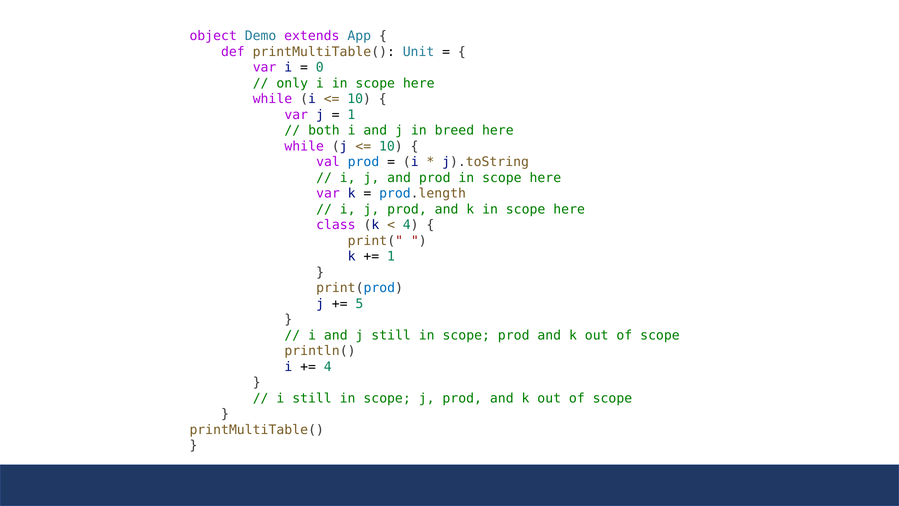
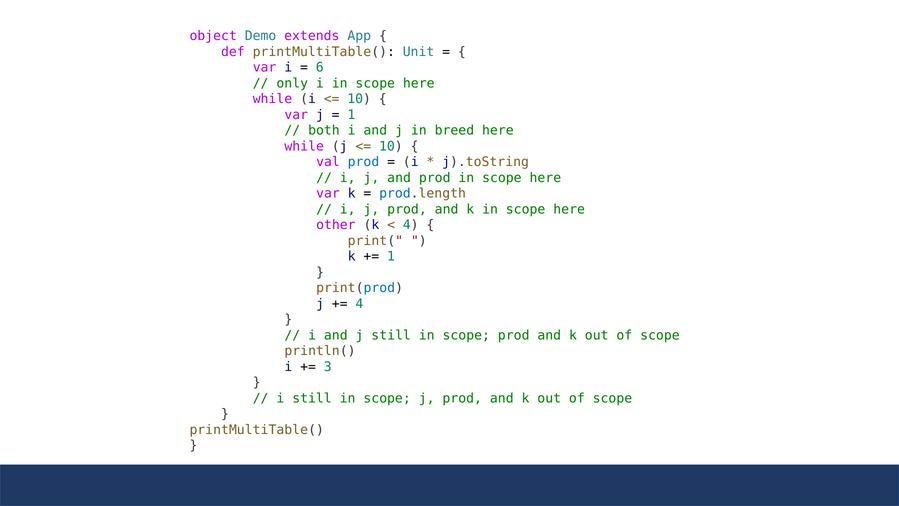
0: 0 -> 6
class: class -> other
5 at (359, 304): 5 -> 4
4 at (328, 367): 4 -> 3
